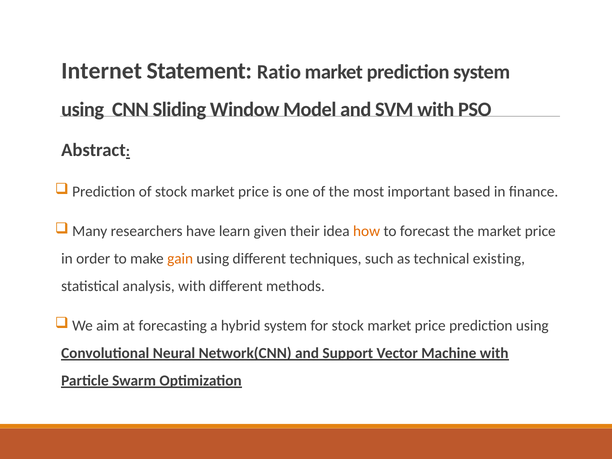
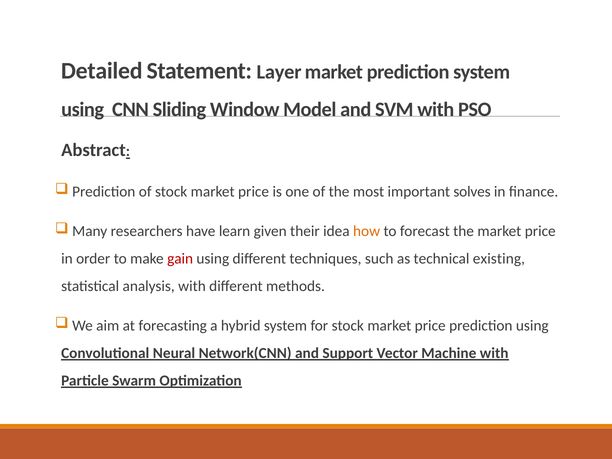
Internet: Internet -> Detailed
Ratio: Ratio -> Layer
based: based -> solves
gain colour: orange -> red
